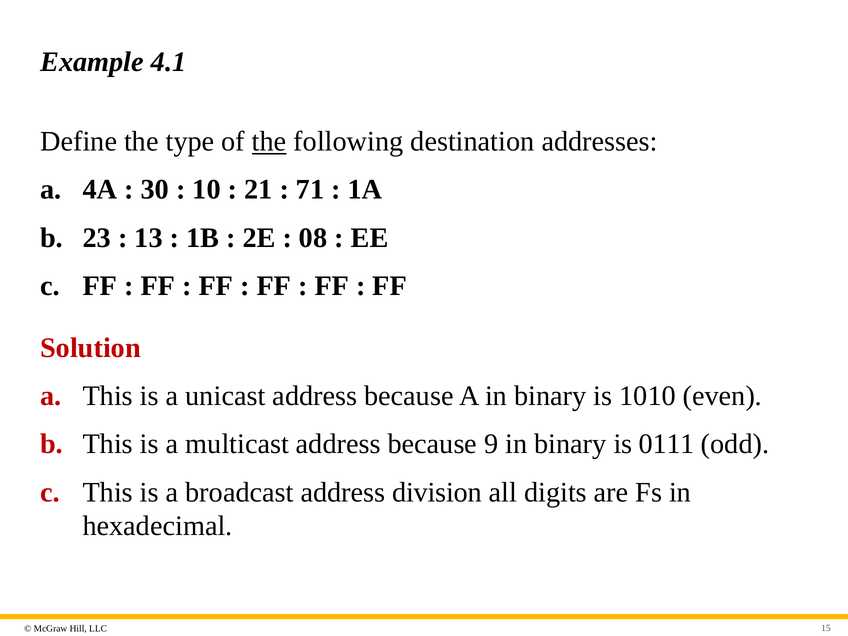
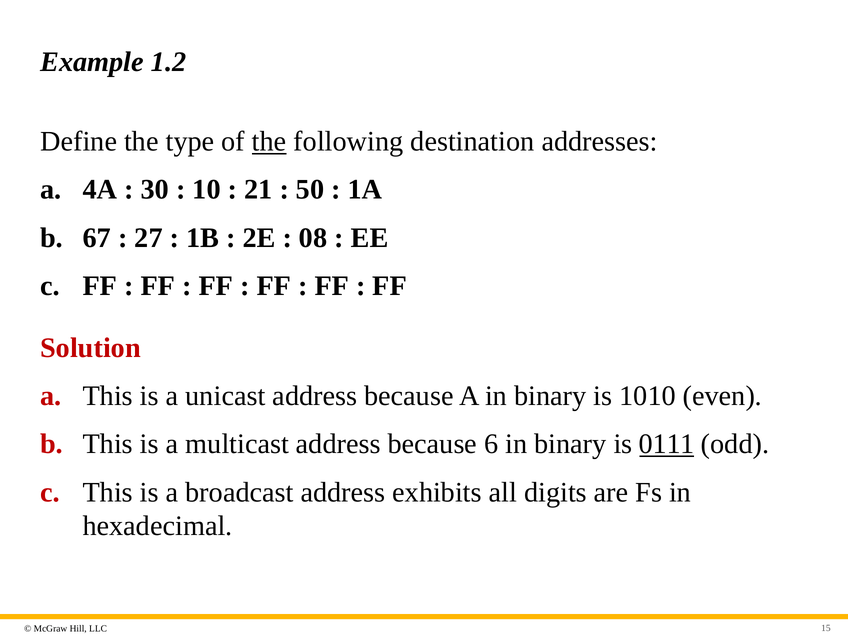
4.1: 4.1 -> 1.2
71: 71 -> 50
23: 23 -> 67
13: 13 -> 27
9: 9 -> 6
0111 underline: none -> present
division: division -> exhibits
